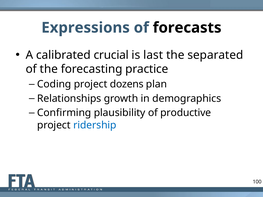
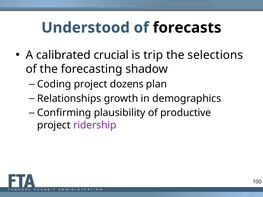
Expressions: Expressions -> Understood
last: last -> trip
separated: separated -> selections
practice: practice -> shadow
ridership colour: blue -> purple
